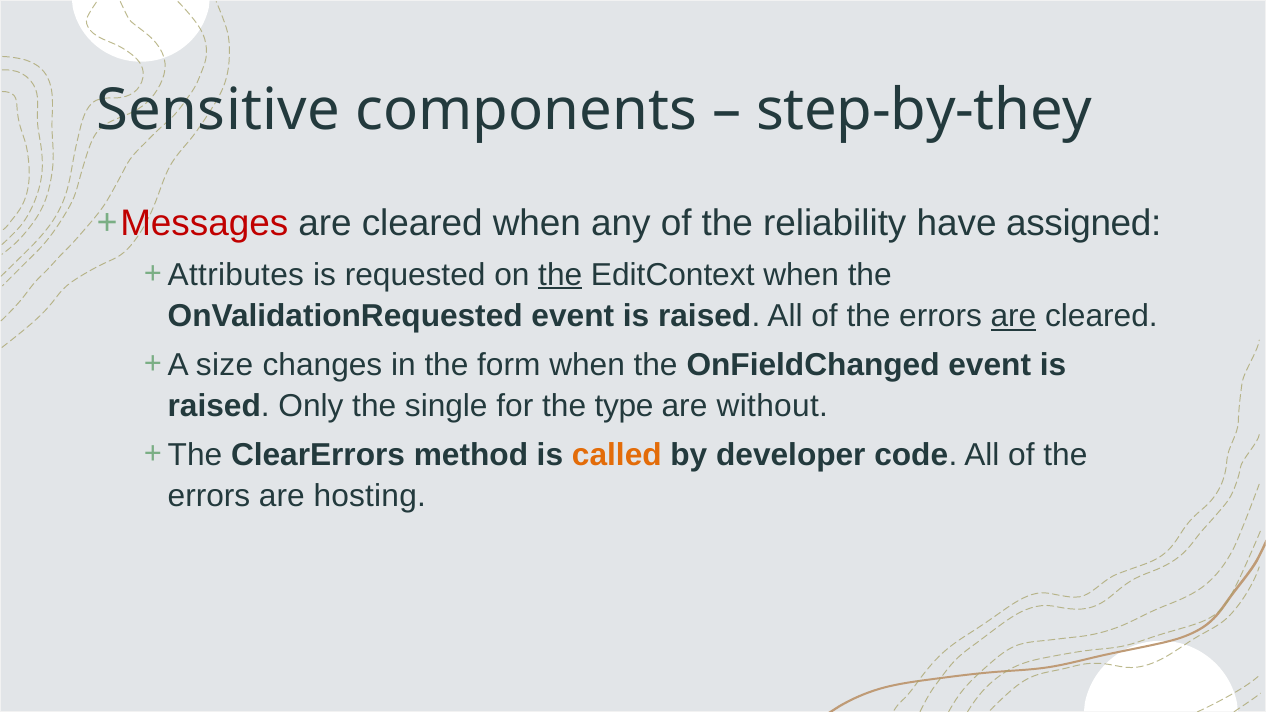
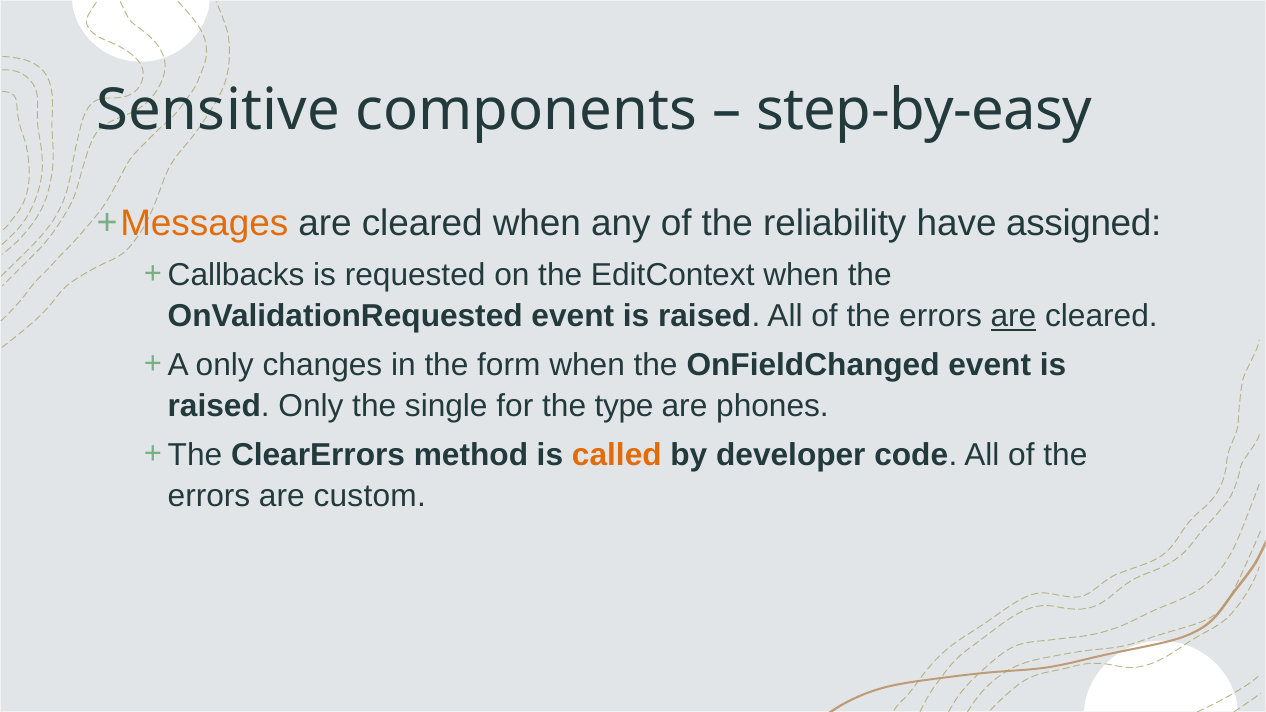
step-by-they: step-by-they -> step-by-easy
Messages colour: red -> orange
Attributes: Attributes -> Callbacks
the at (560, 275) underline: present -> none
A size: size -> only
without: without -> phones
hosting: hosting -> custom
